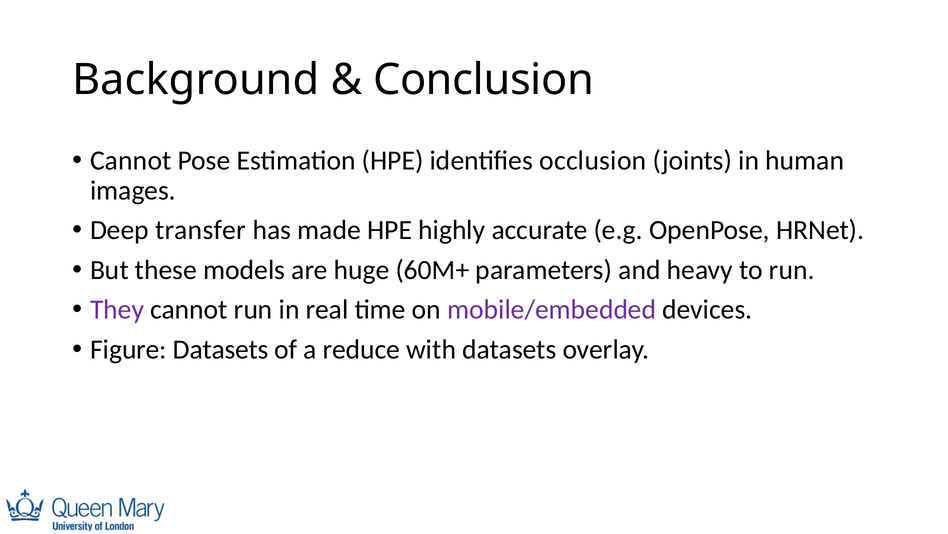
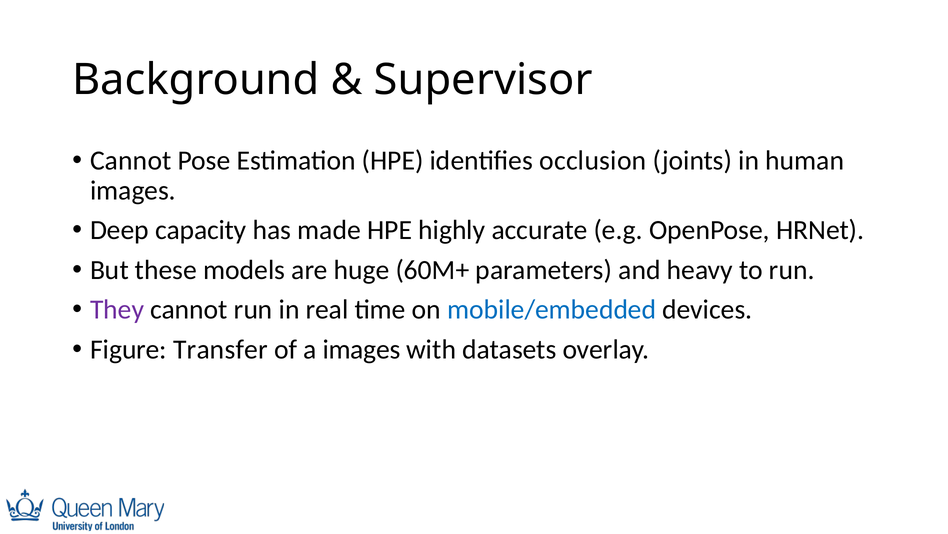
Conclusion: Conclusion -> Supervisor
transfer: transfer -> capacity
mobile/embedded colour: purple -> blue
Figure Datasets: Datasets -> Transfer
a reduce: reduce -> images
